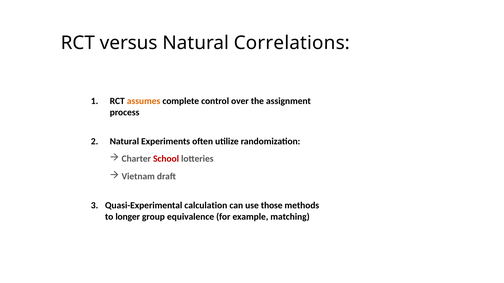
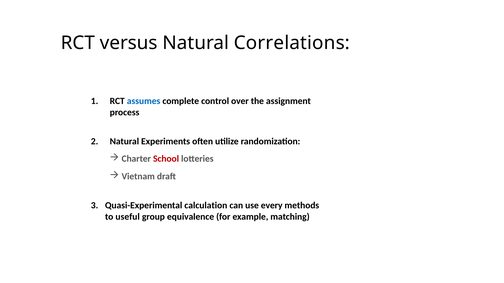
assumes colour: orange -> blue
those: those -> every
longer: longer -> useful
